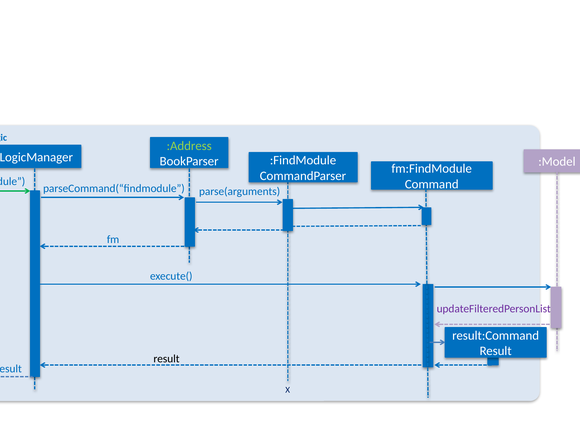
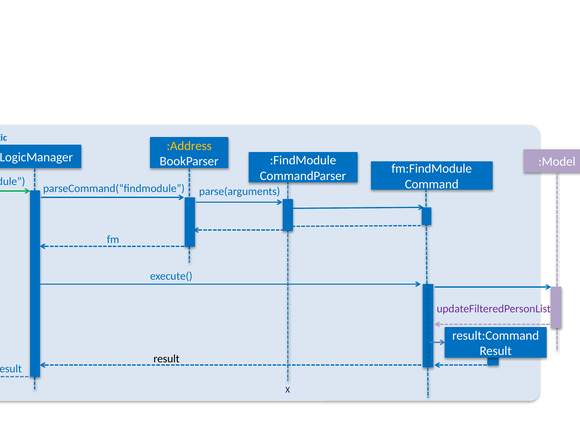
:Address colour: light green -> yellow
